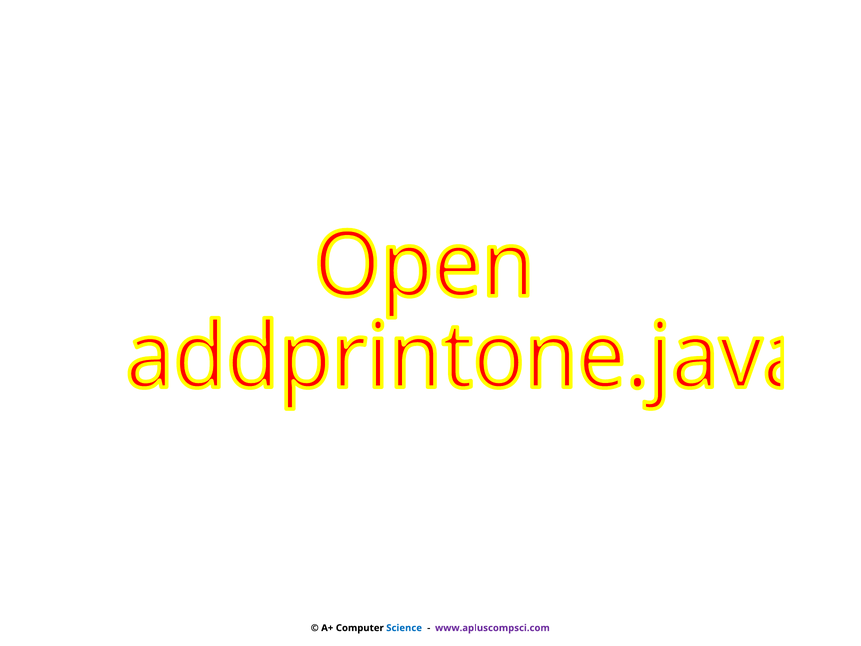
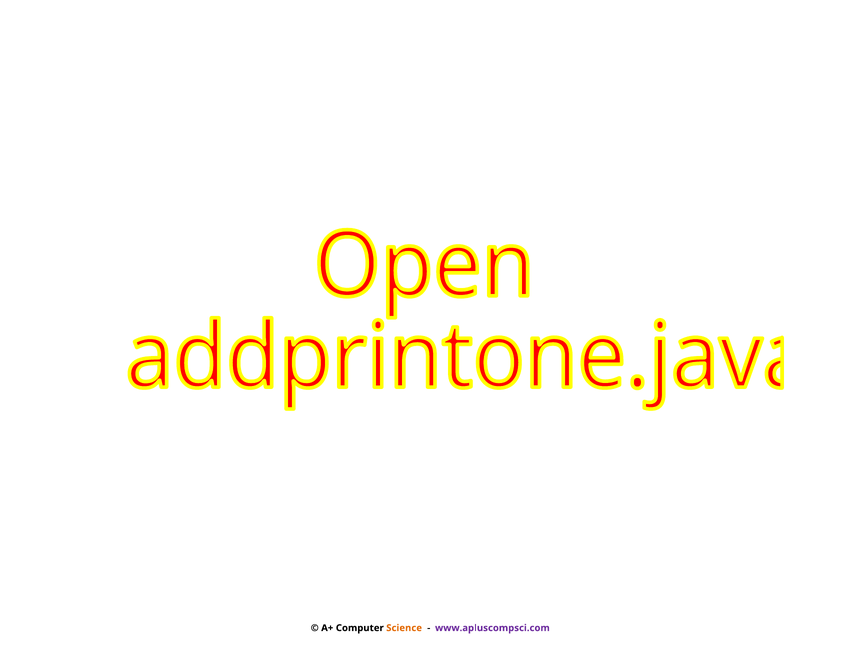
Science colour: blue -> orange
